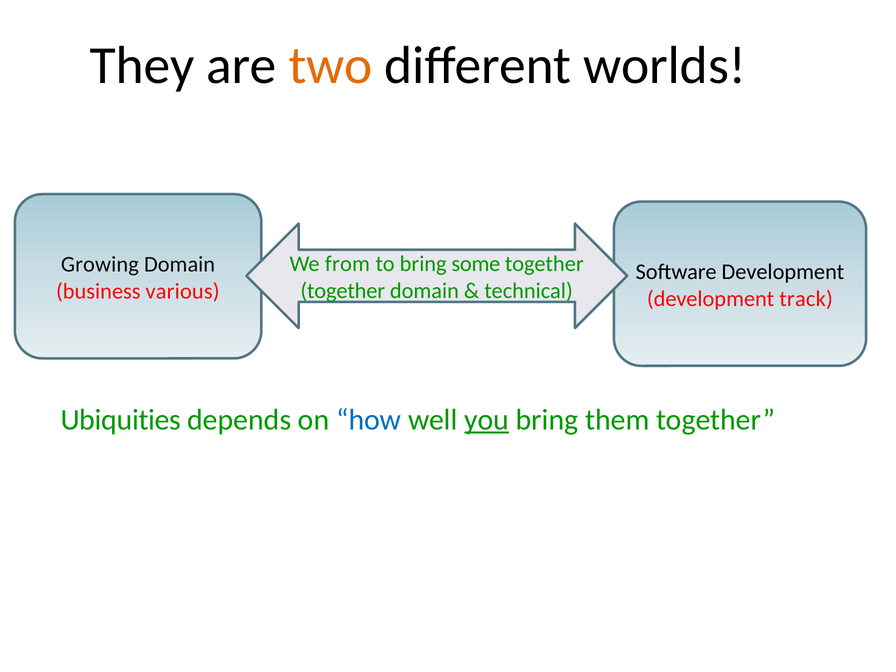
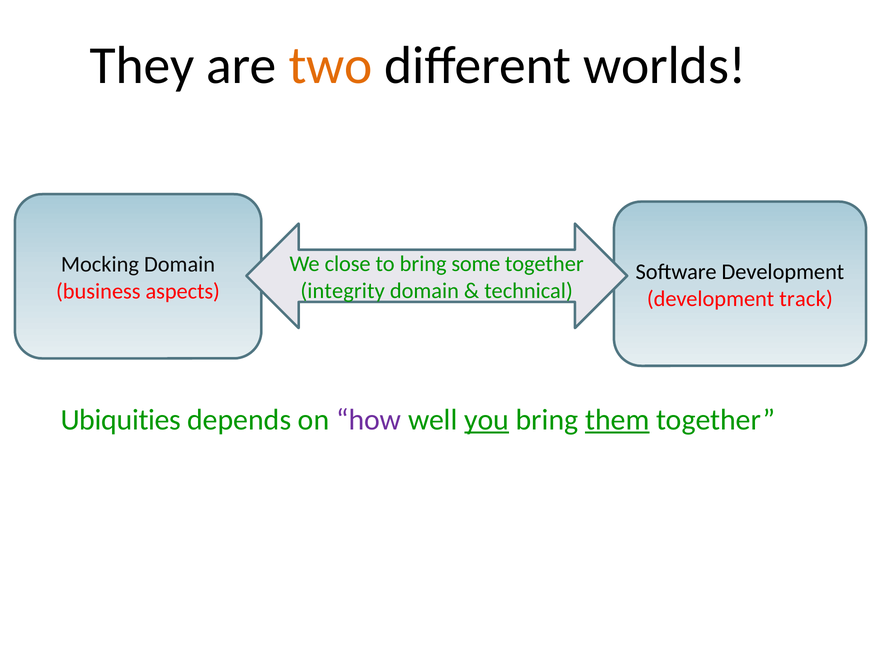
from: from -> close
Growing: Growing -> Mocking
together at (343, 291): together -> integrity
various: various -> aspects
how colour: blue -> purple
them underline: none -> present
